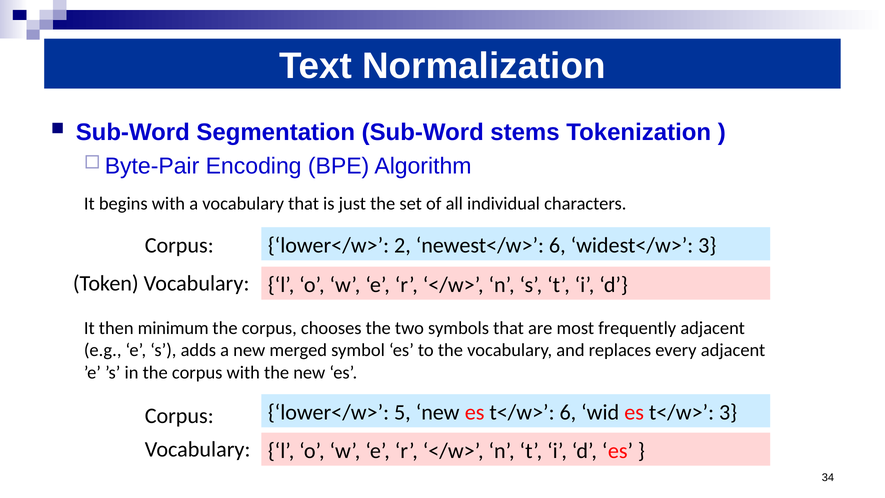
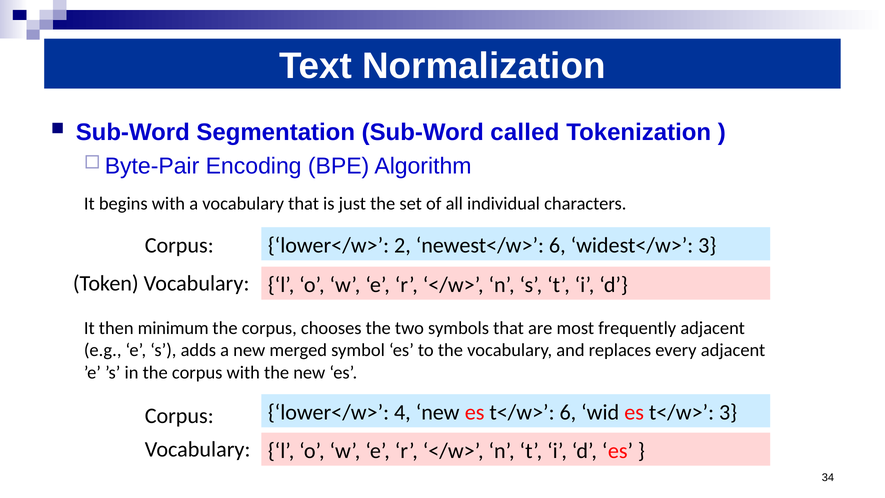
stems: stems -> called
5: 5 -> 4
